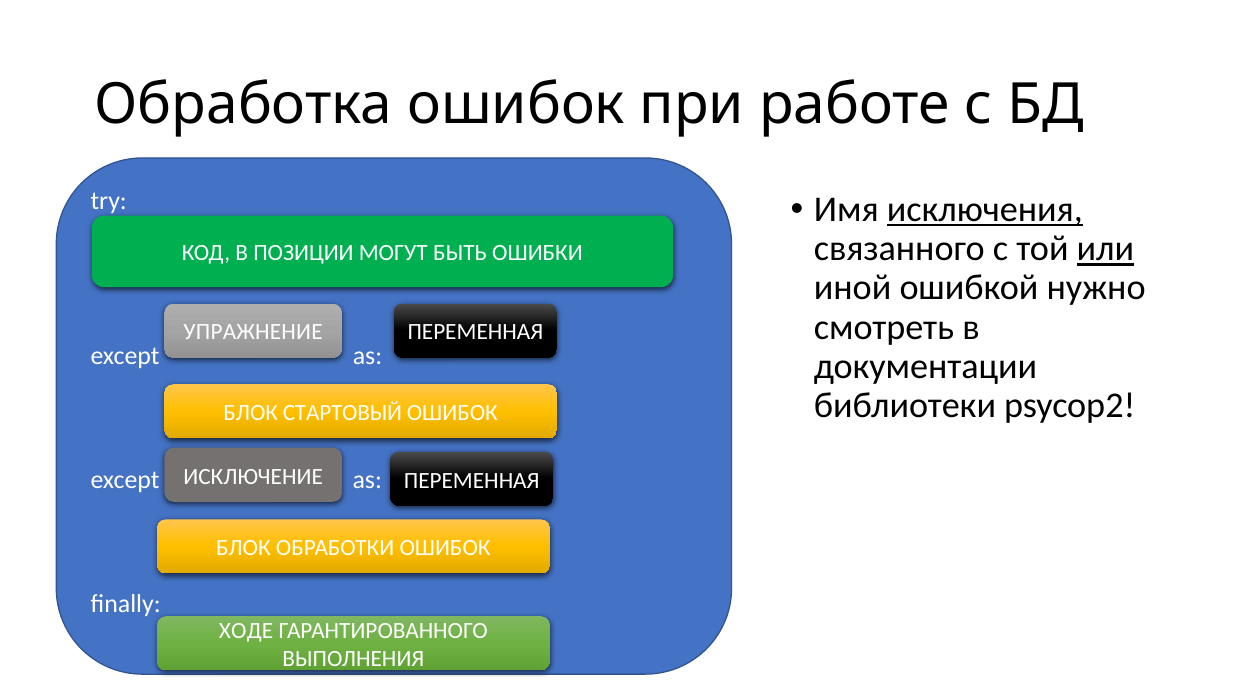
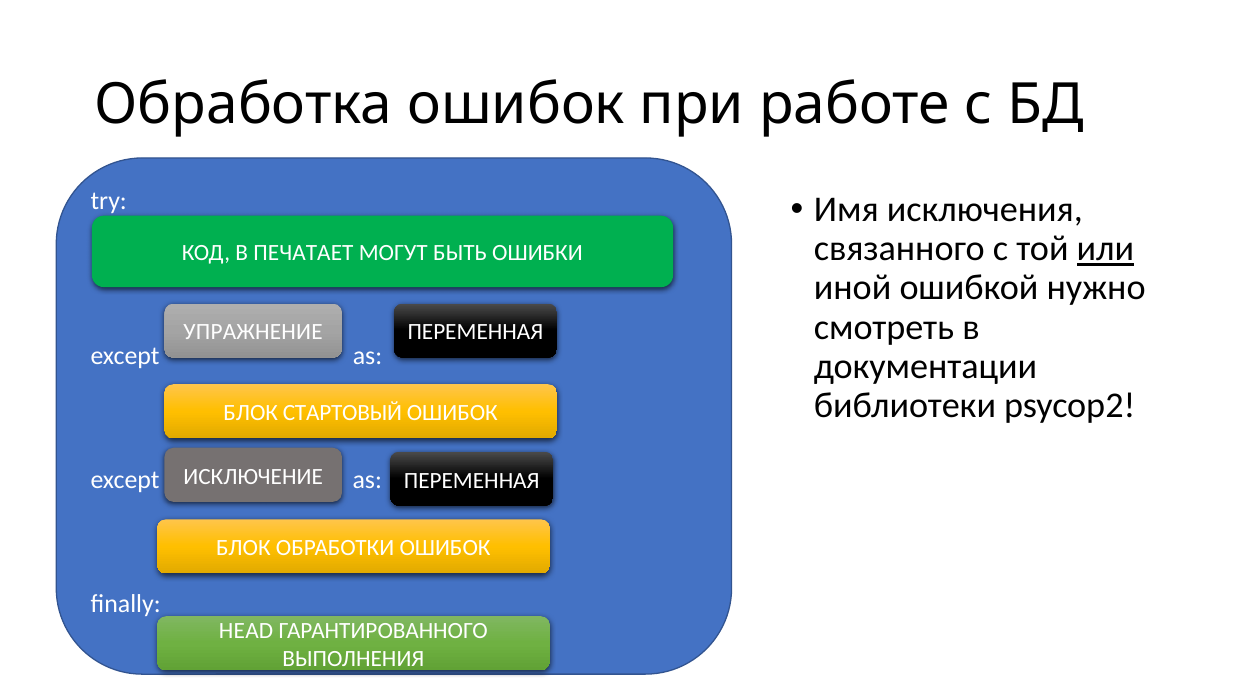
исключения underline: present -> none
ПОЗИЦИИ: ПОЗИЦИИ -> ПЕЧАТАЕТ
ХОДЕ: ХОДЕ -> HEAD
